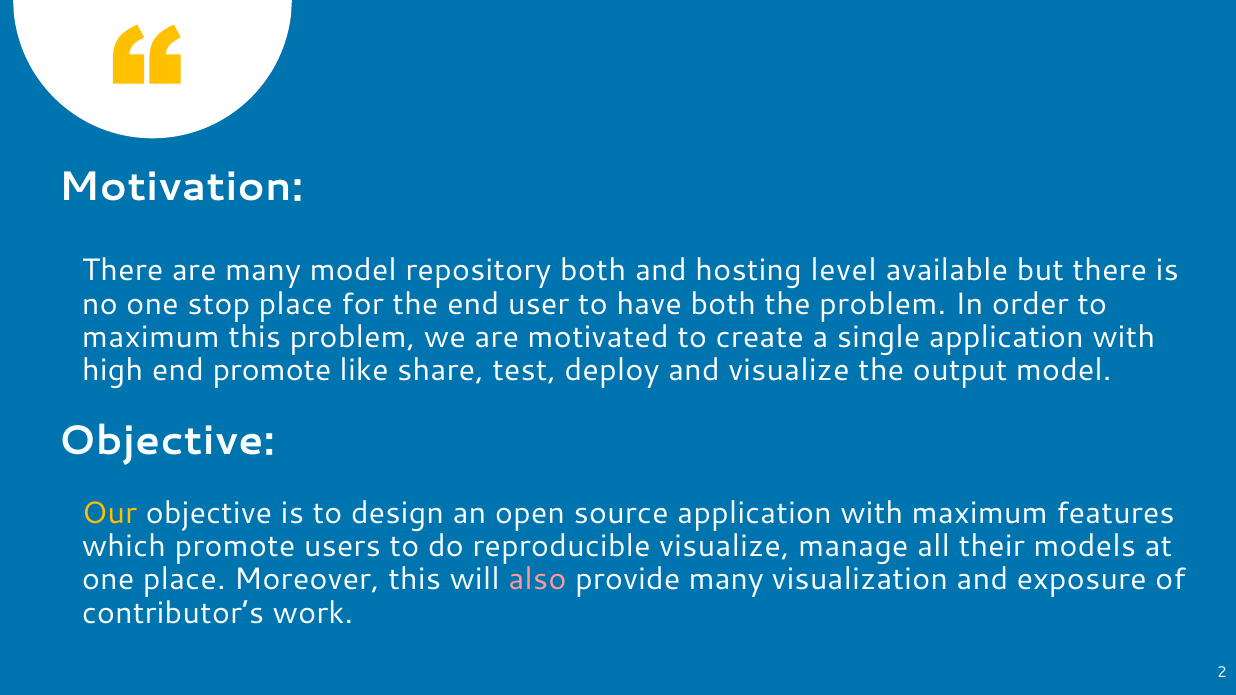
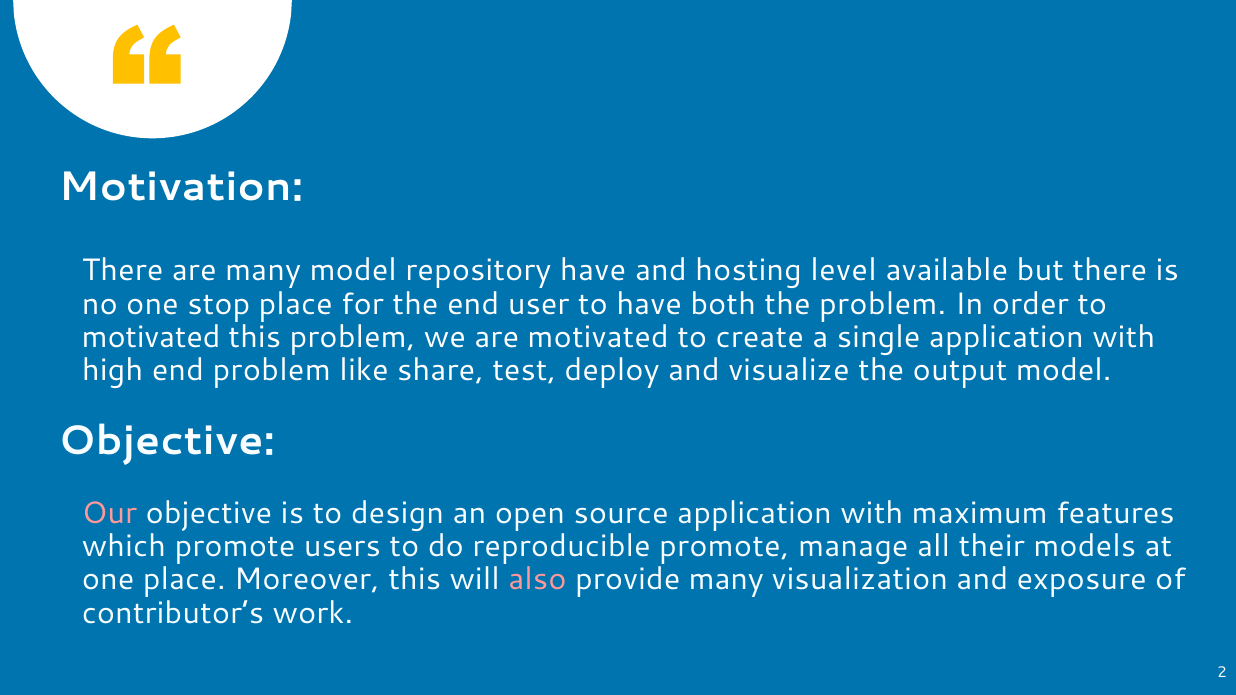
repository both: both -> have
maximum at (151, 338): maximum -> motivated
end promote: promote -> problem
Our colour: yellow -> pink
reproducible visualize: visualize -> promote
